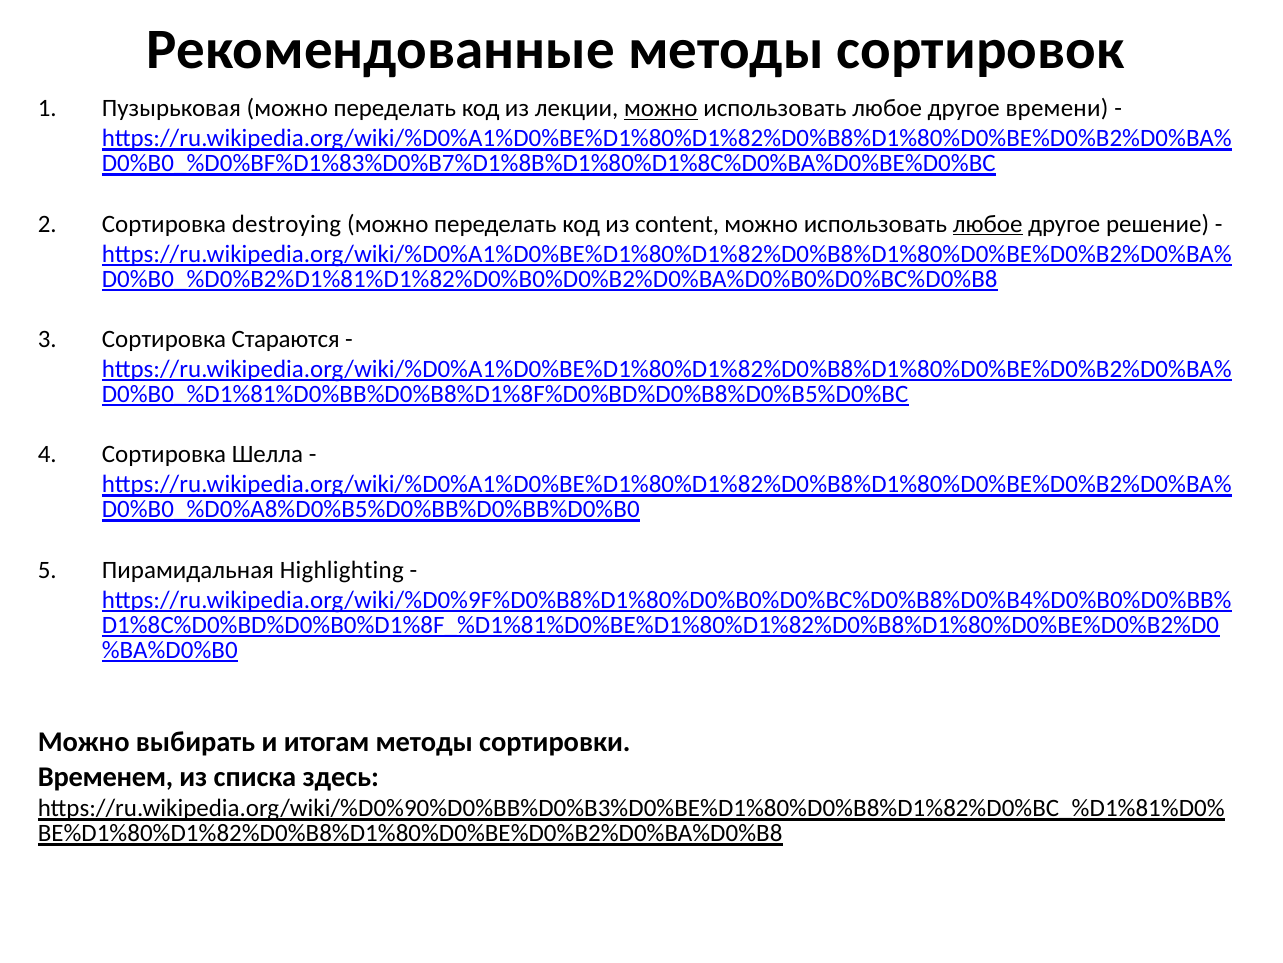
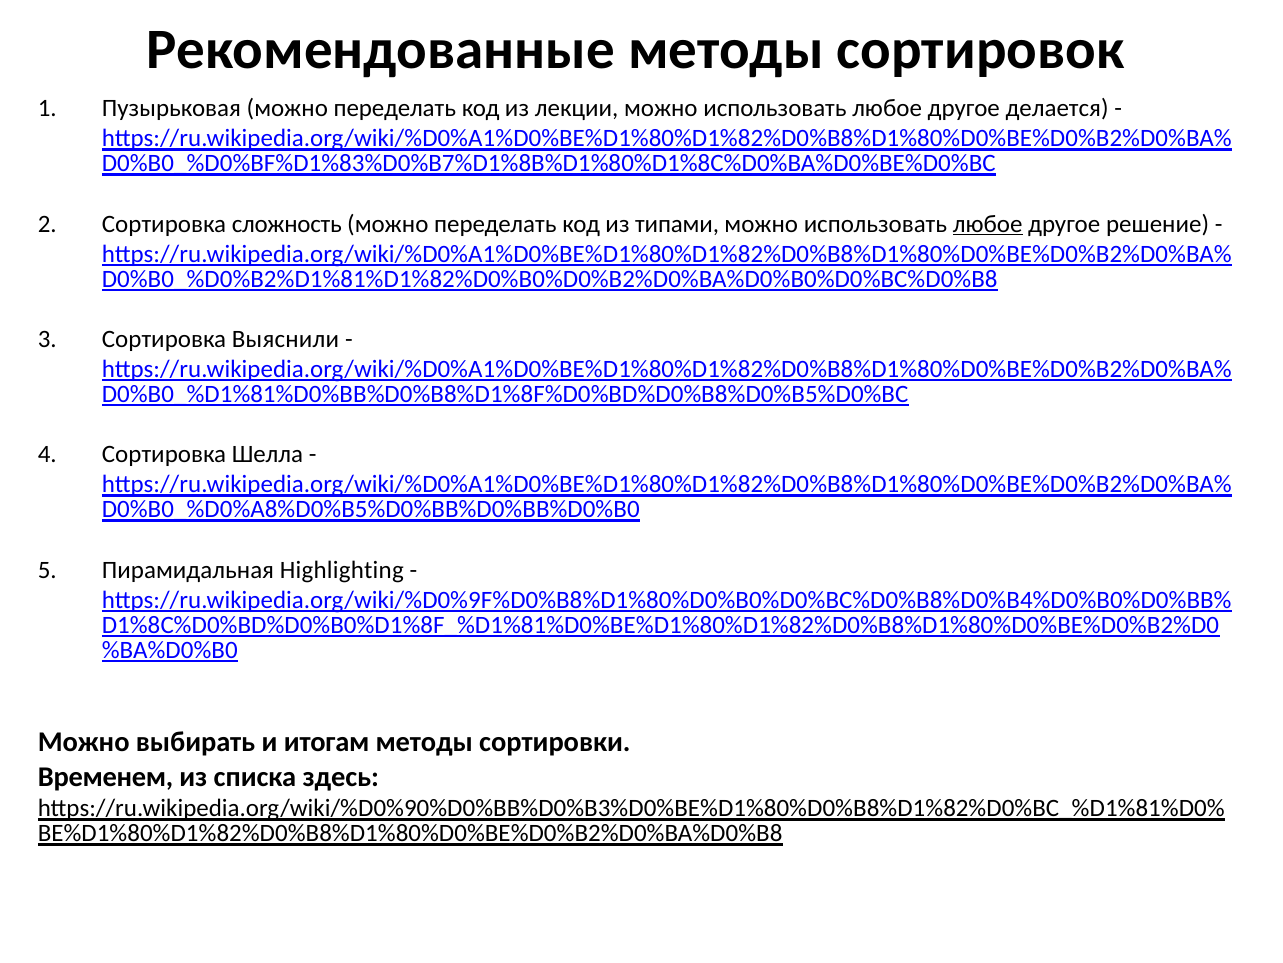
можно at (661, 109) underline: present -> none
времени: времени -> делается
destroying: destroying -> сложность
content: content -> типами
Стараются: Стараются -> Выяснили
